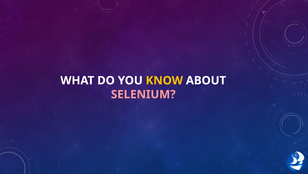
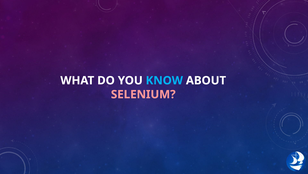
KNOW colour: yellow -> light blue
